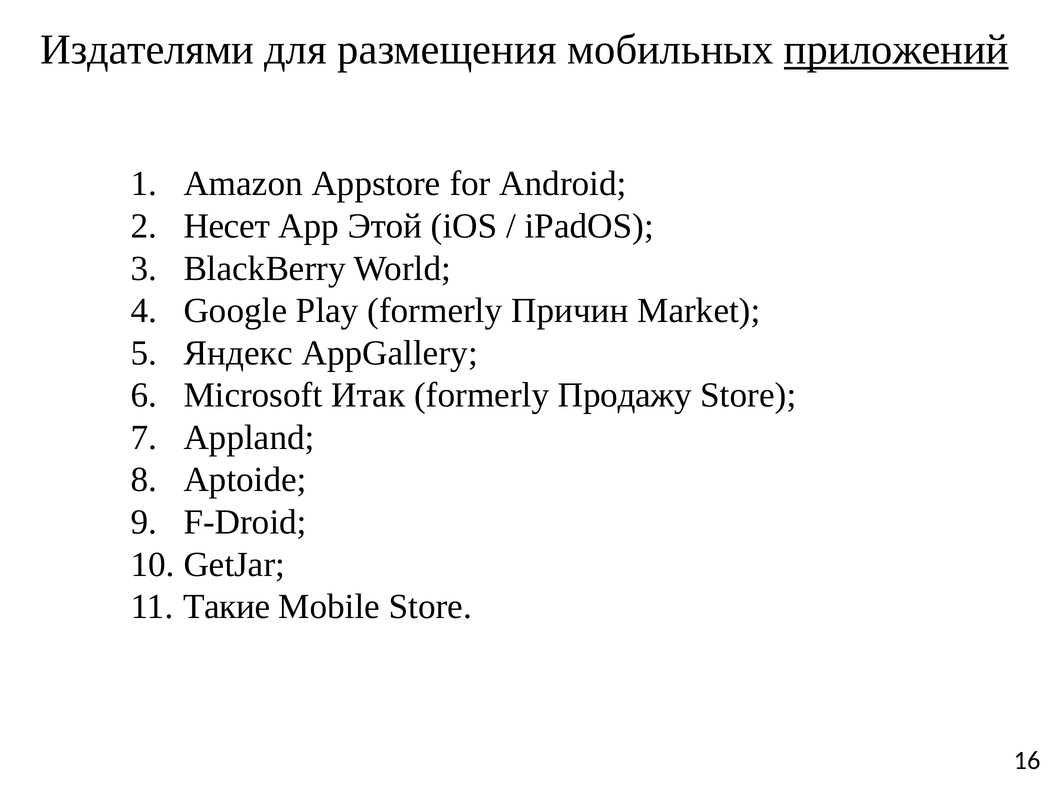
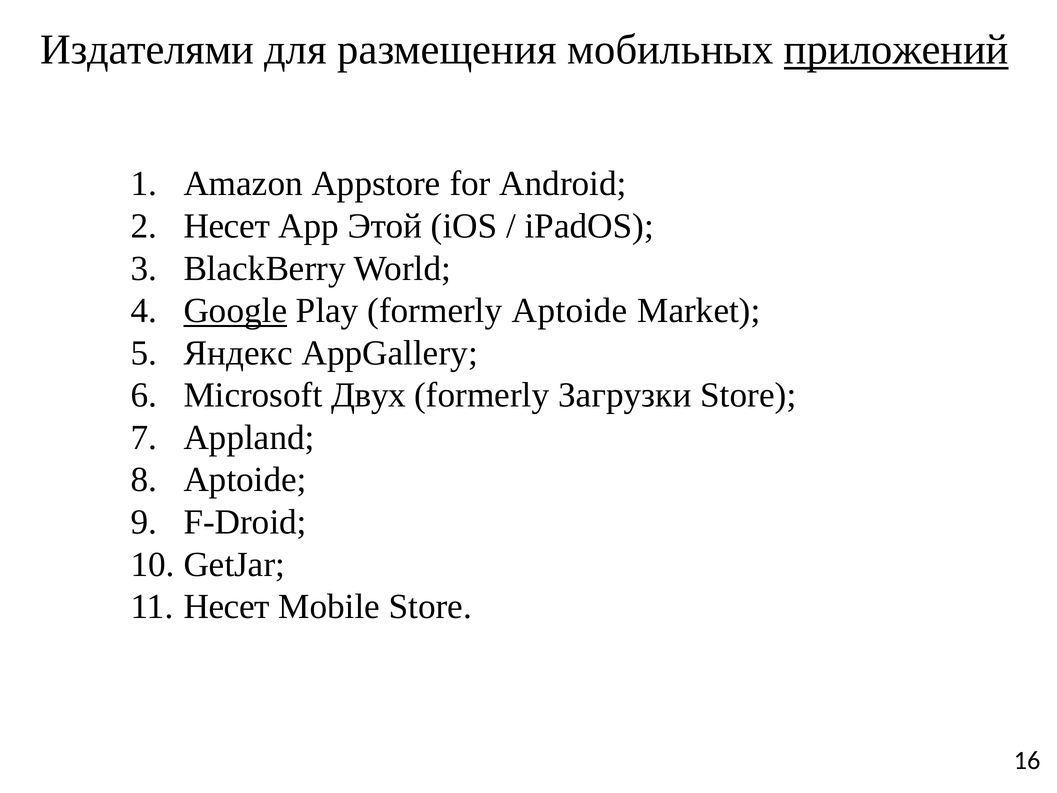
Google underline: none -> present
formerly Причин: Причин -> Aptoide
Итак: Итак -> Двух
Продажу: Продажу -> Загрузки
Такие at (227, 607): Такие -> Несет
